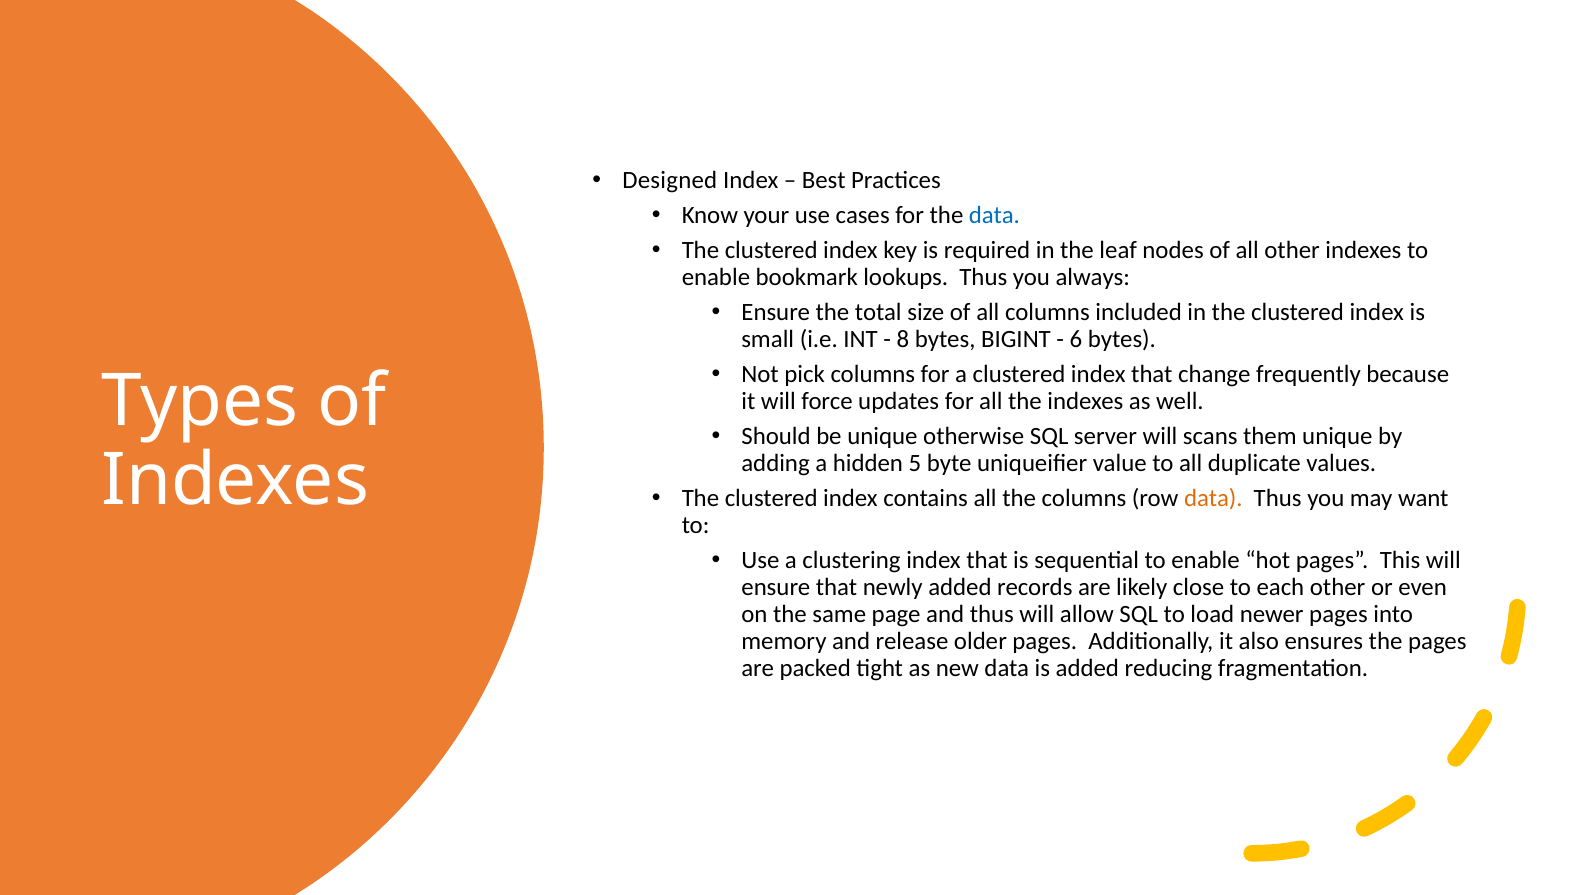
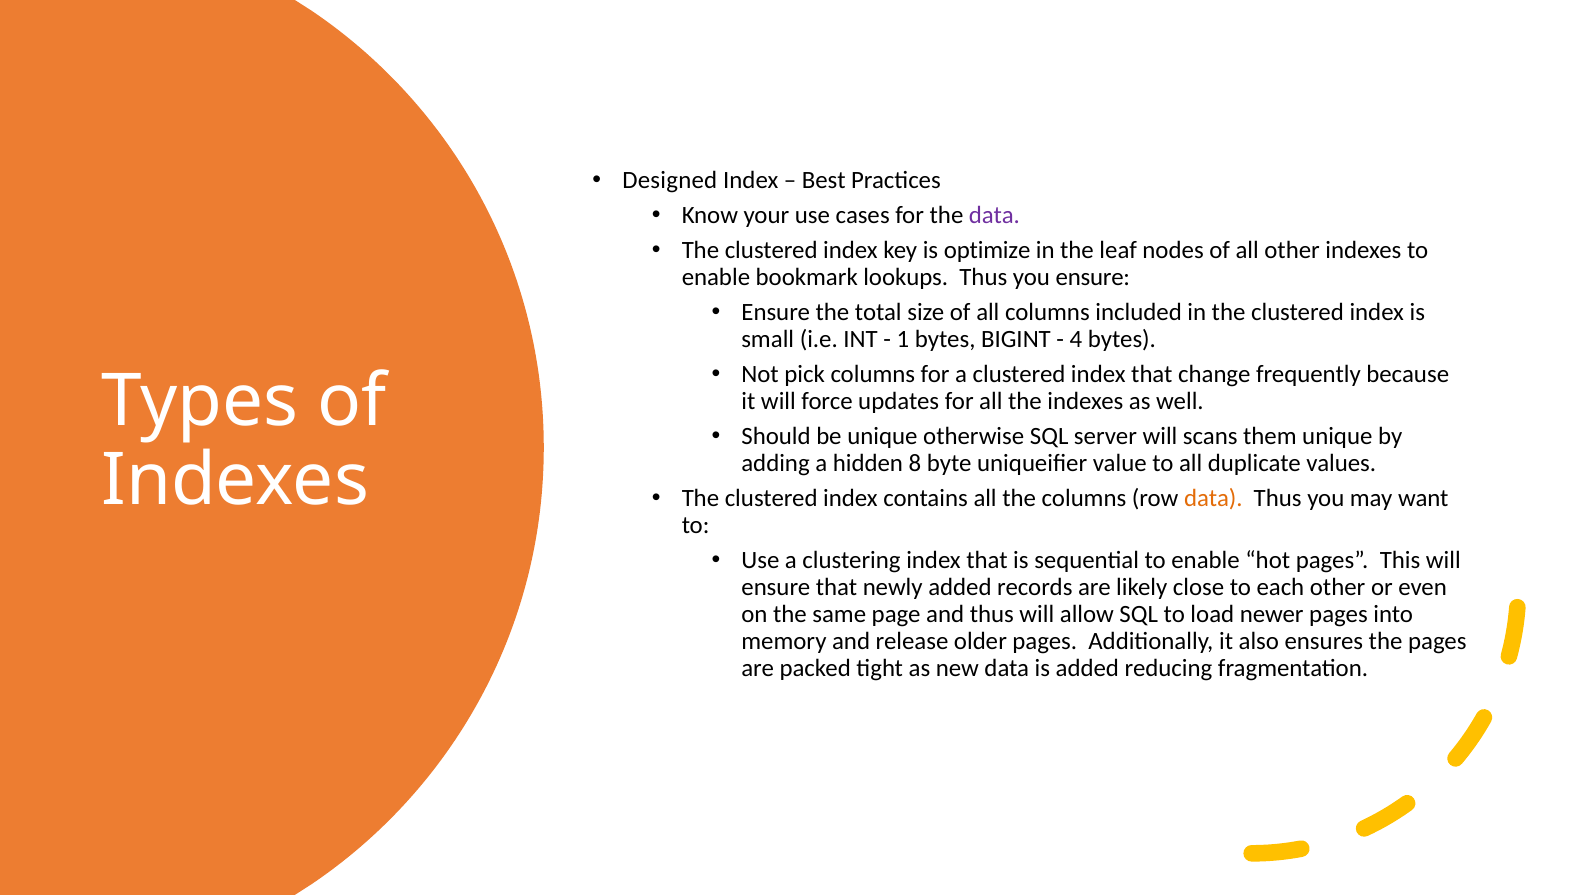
data at (994, 215) colour: blue -> purple
required: required -> optimize
you always: always -> ensure
8: 8 -> 1
6: 6 -> 4
5: 5 -> 8
